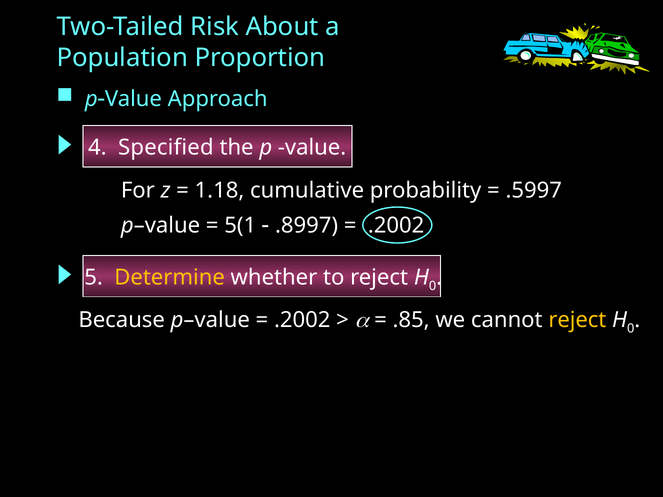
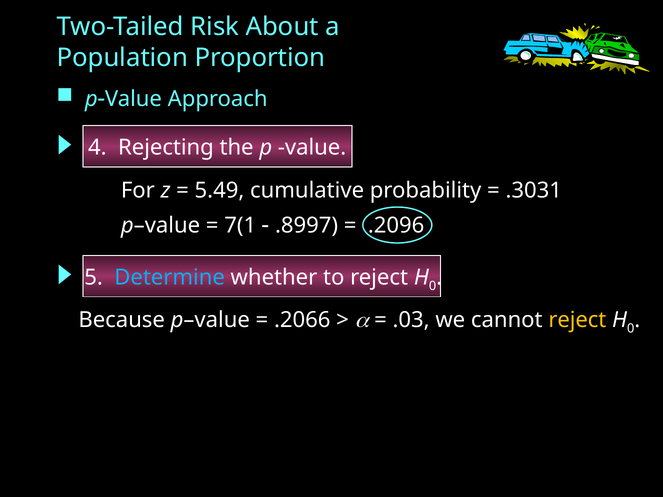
Specified: Specified -> Rejecting
1.18: 1.18 -> 5.49
.5997: .5997 -> .3031
5(1: 5(1 -> 7(1
.2002 at (396, 226): .2002 -> .2096
Determine colour: yellow -> light blue
.2002 at (302, 320): .2002 -> .2066
.85: .85 -> .03
